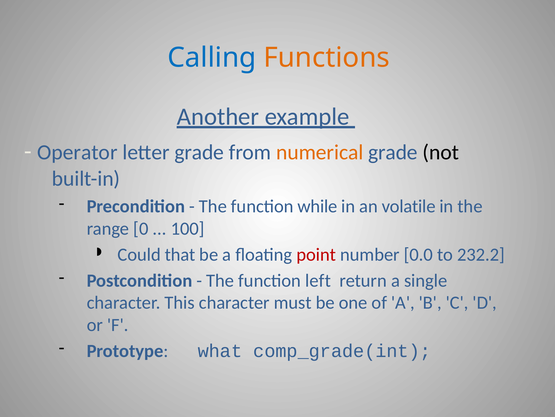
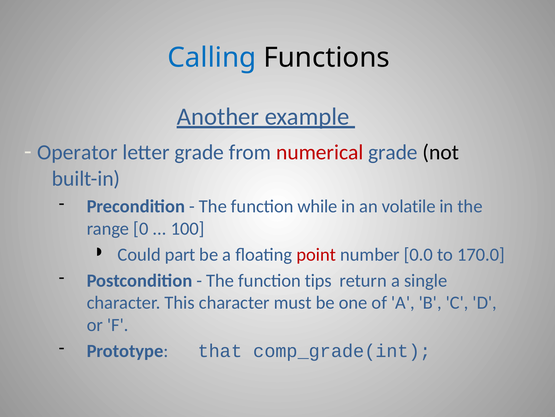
Functions colour: orange -> black
numerical colour: orange -> red
that: that -> part
232.2: 232.2 -> 170.0
left: left -> tips
what: what -> that
